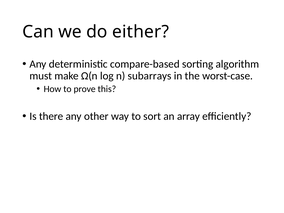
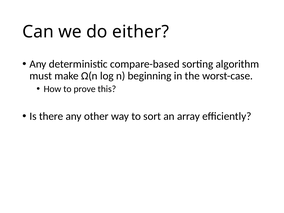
subarrays: subarrays -> beginning
